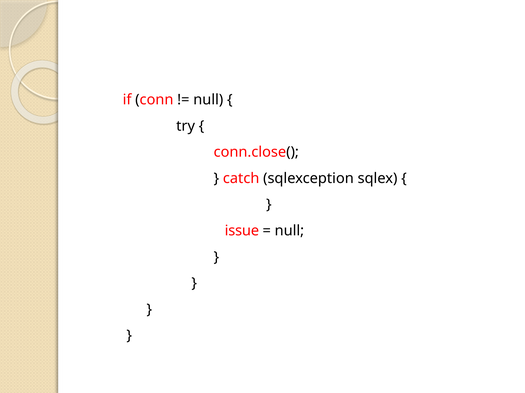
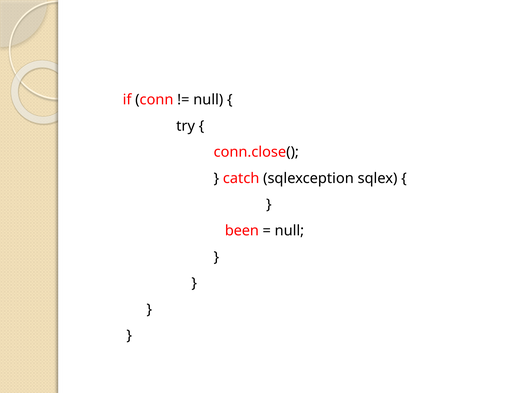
issue: issue -> been
